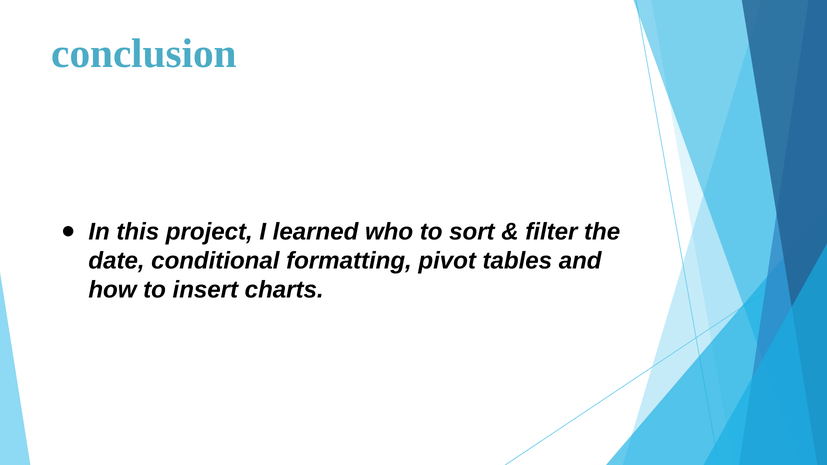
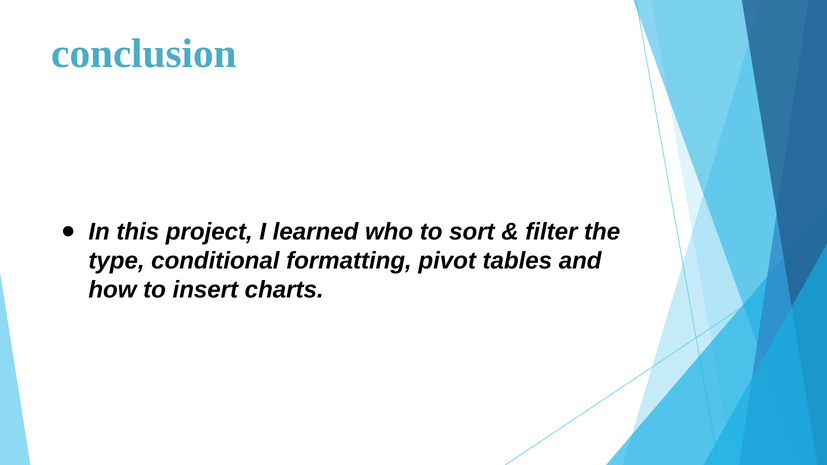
date: date -> type
